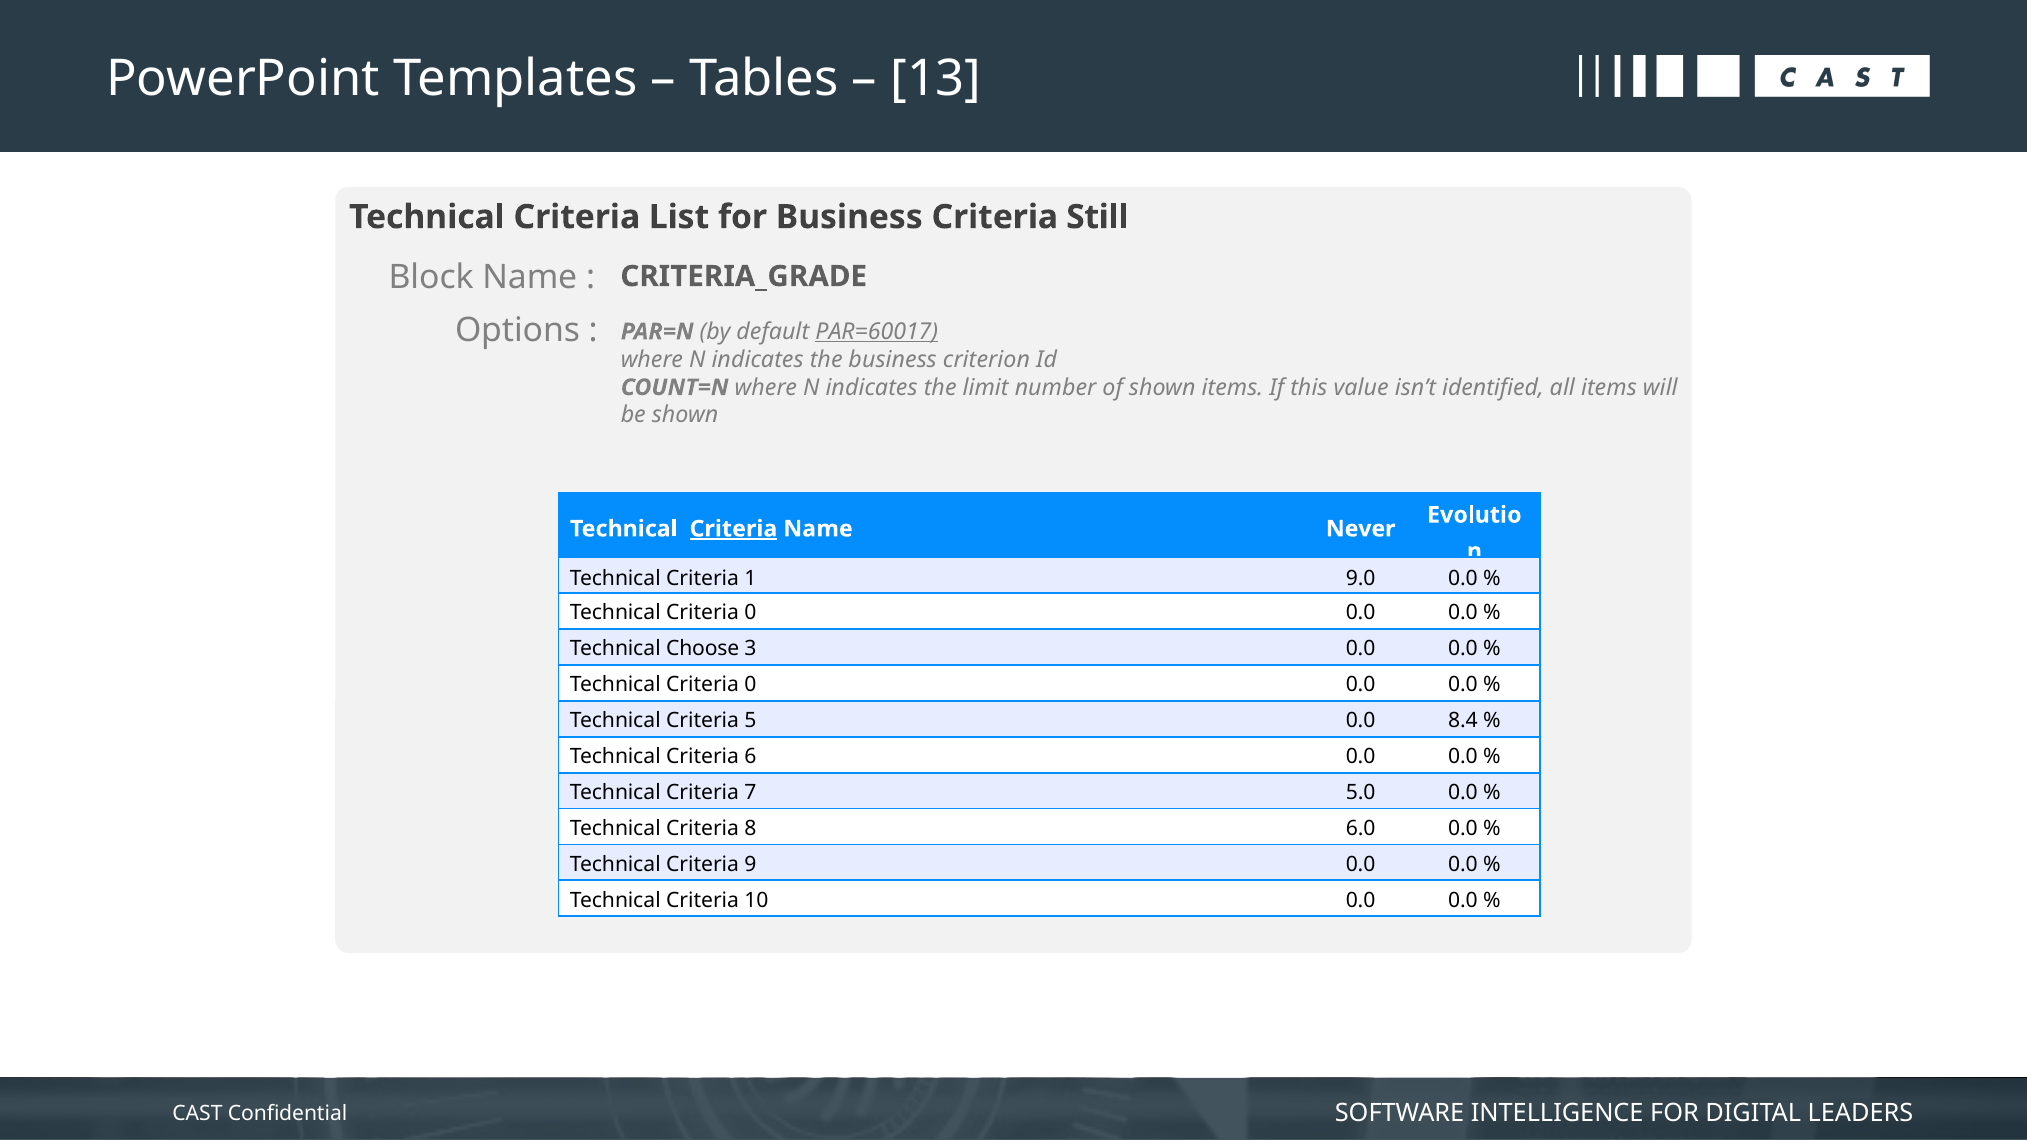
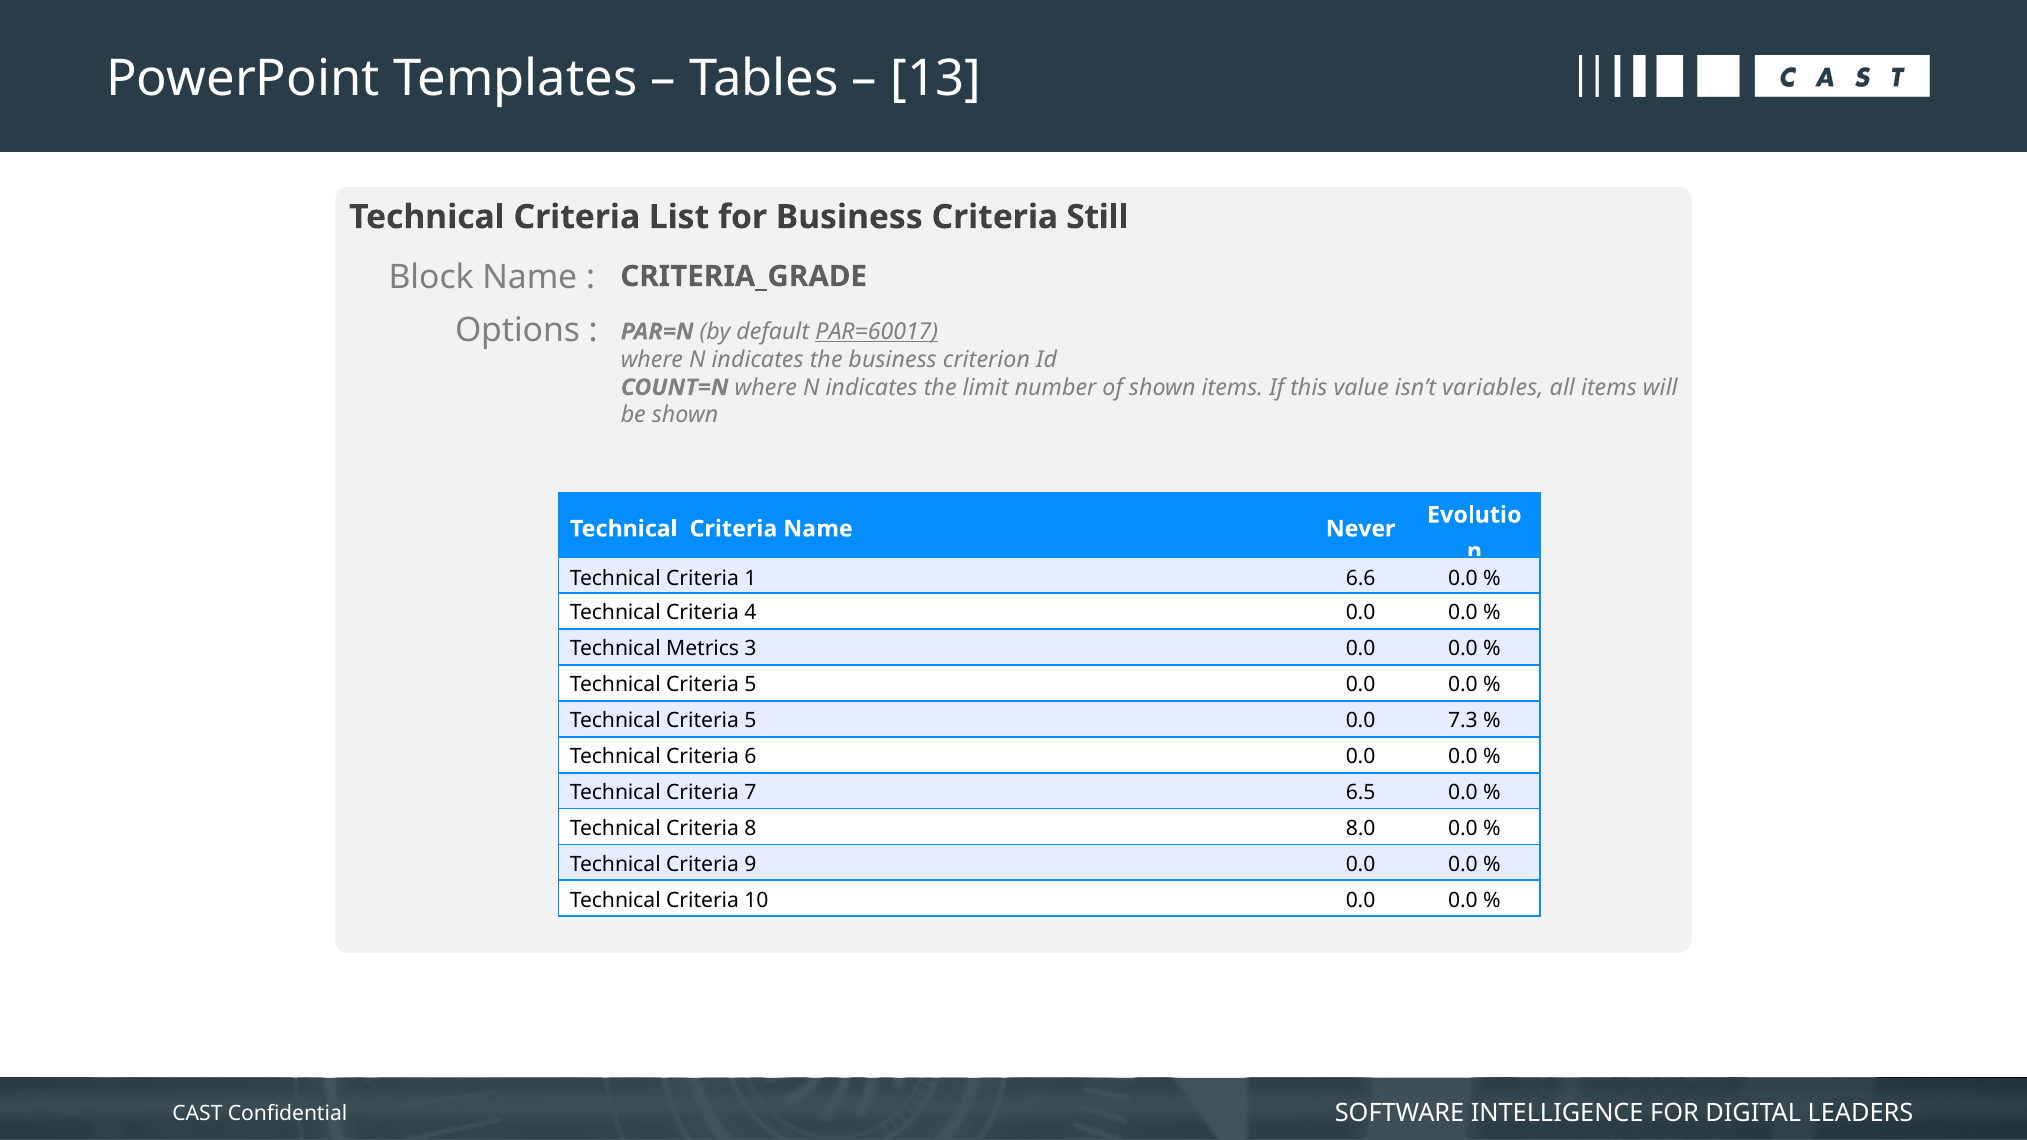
identified: identified -> variables
Criteria at (733, 529) underline: present -> none
9.0: 9.0 -> 6.6
0 at (751, 613): 0 -> 4
Choose: Choose -> Metrics
0 at (751, 685): 0 -> 5
8.4: 8.4 -> 7.3
5.0: 5.0 -> 6.5
6.0: 6.0 -> 8.0
